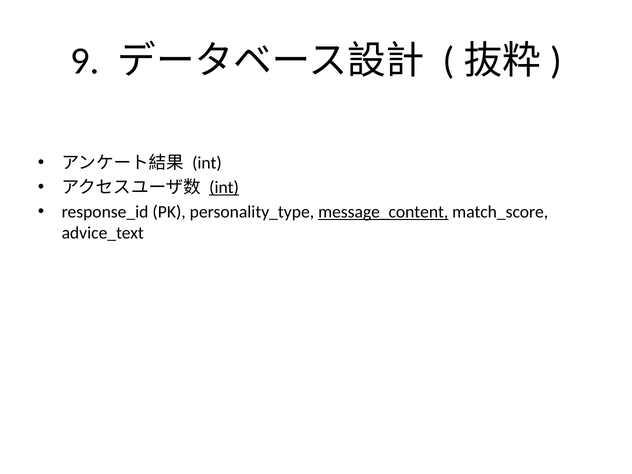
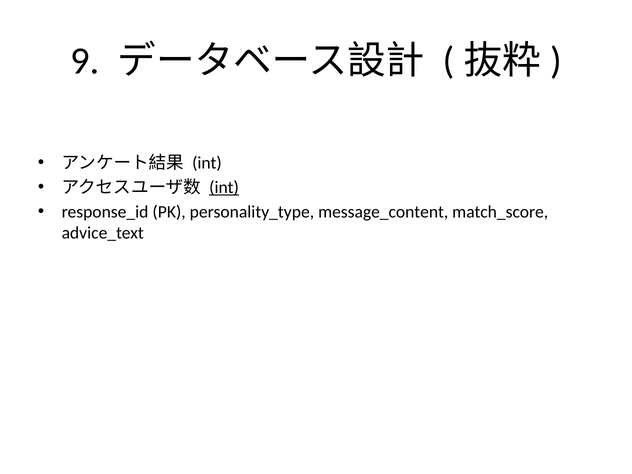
message_content underline: present -> none
